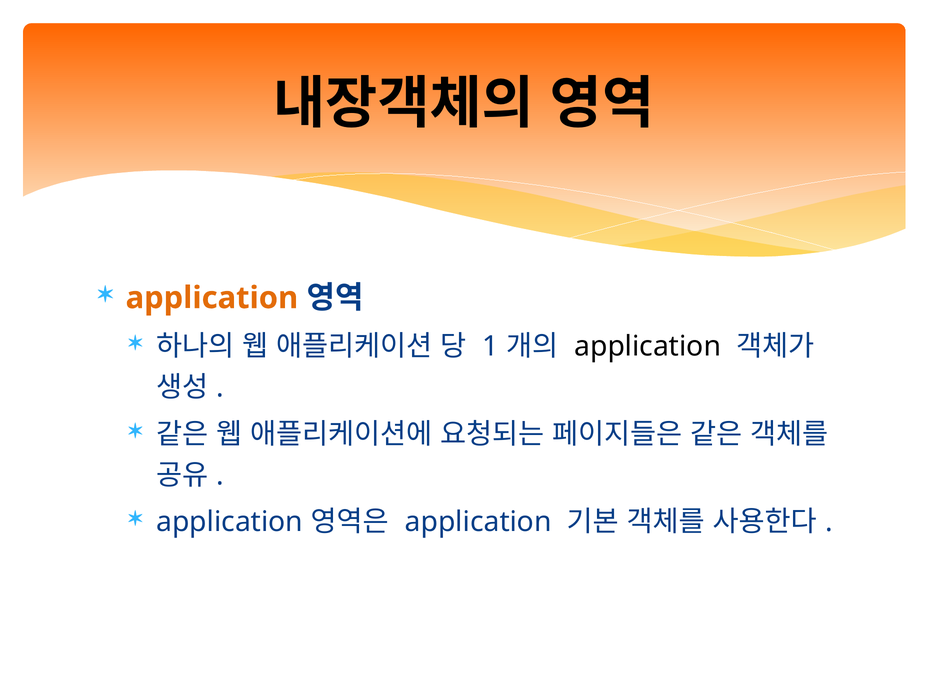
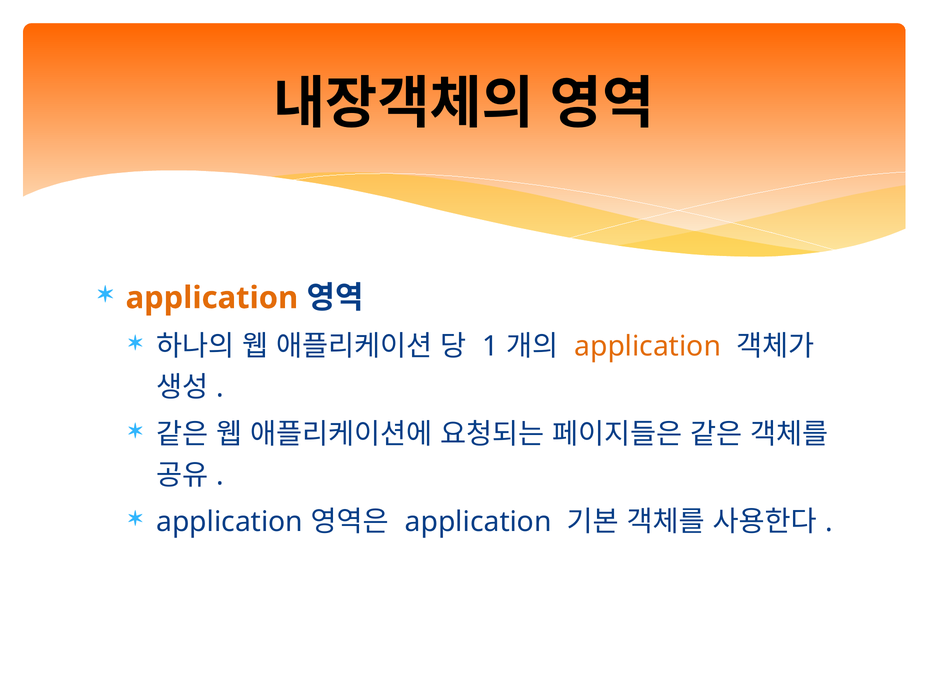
application at (648, 346) colour: black -> orange
